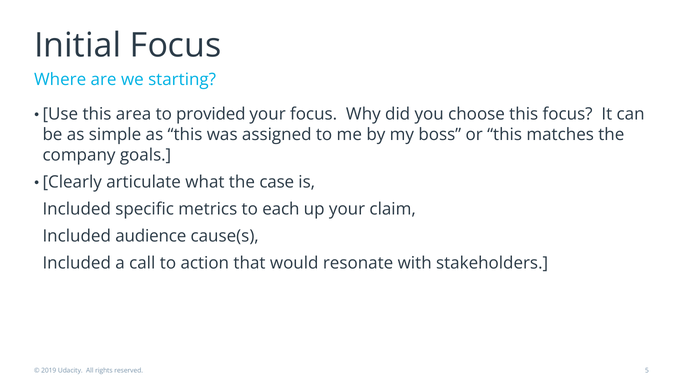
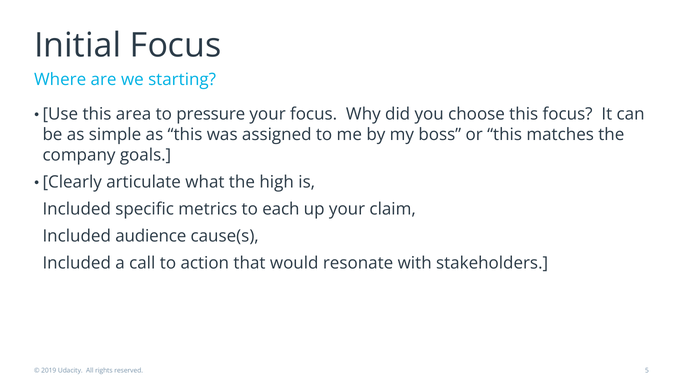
provided: provided -> pressure
case: case -> high
